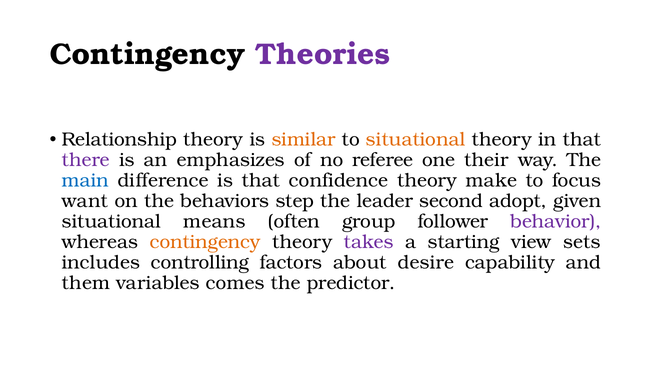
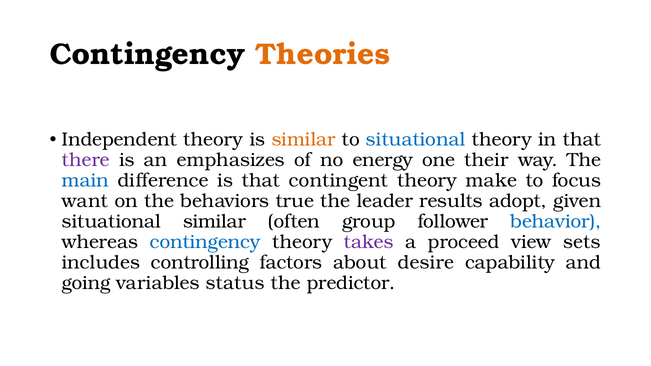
Theories colour: purple -> orange
Relationship: Relationship -> Independent
situational at (416, 140) colour: orange -> blue
referee: referee -> energy
confidence: confidence -> contingent
step: step -> true
second: second -> results
situational means: means -> similar
behavior colour: purple -> blue
contingency at (205, 242) colour: orange -> blue
starting: starting -> proceed
them: them -> going
comes: comes -> status
